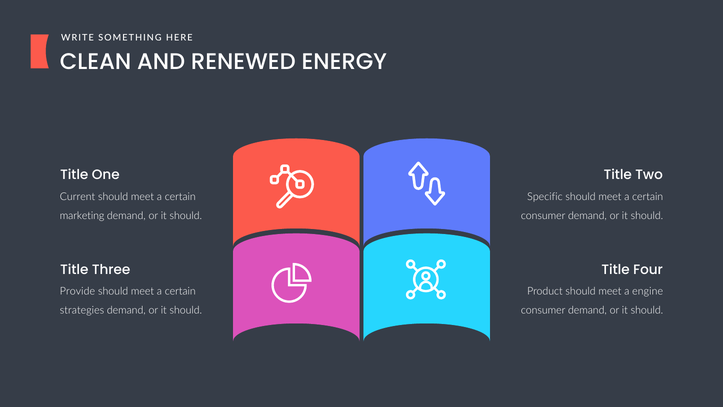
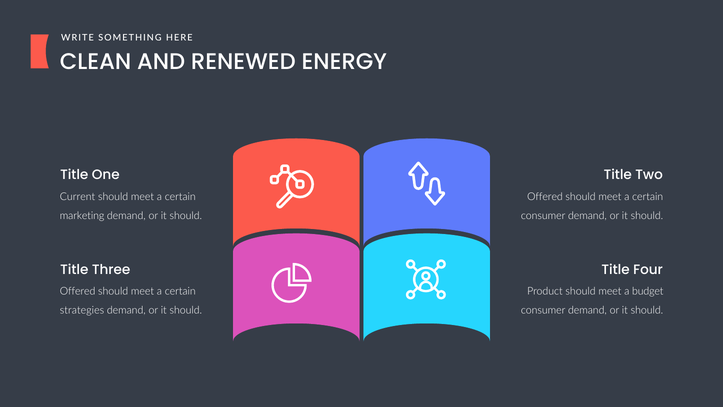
Specific at (545, 196): Specific -> Offered
Provide at (77, 291): Provide -> Offered
engine: engine -> budget
